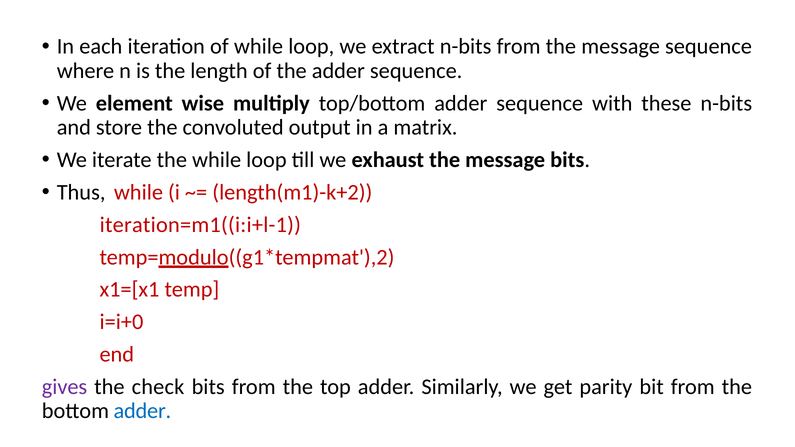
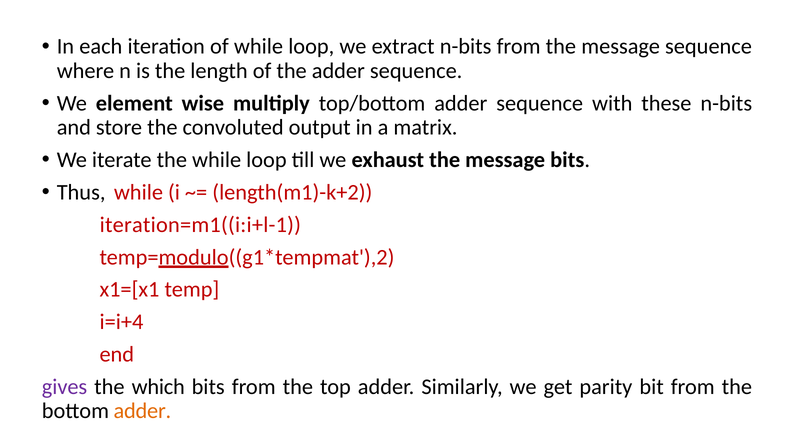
i=i+0: i=i+0 -> i=i+4
check: check -> which
adder at (142, 411) colour: blue -> orange
